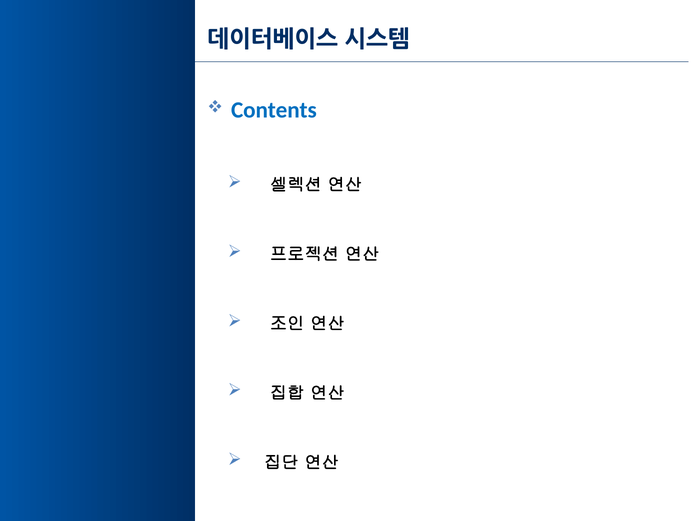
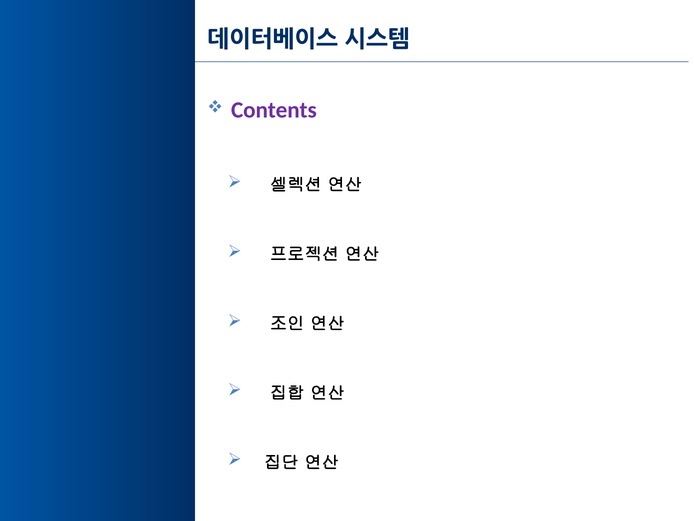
Contents colour: blue -> purple
